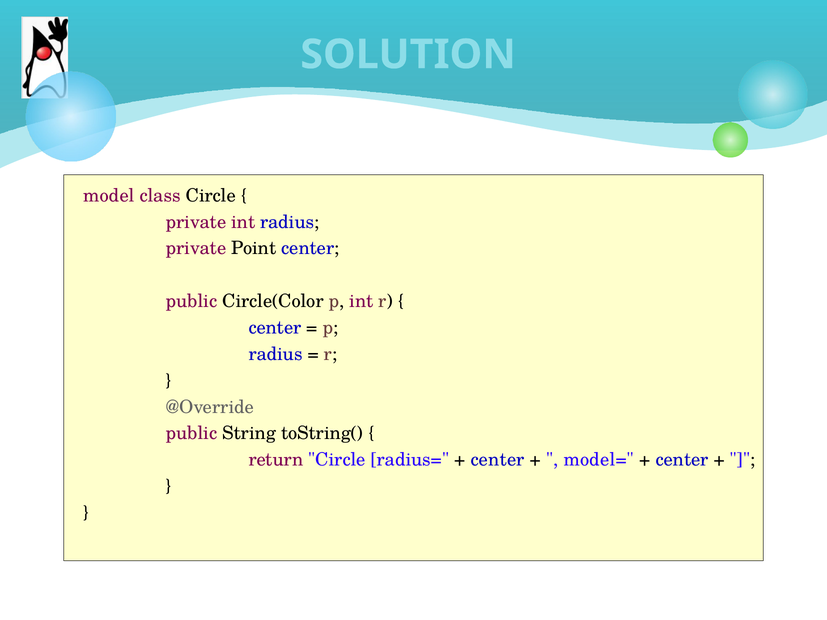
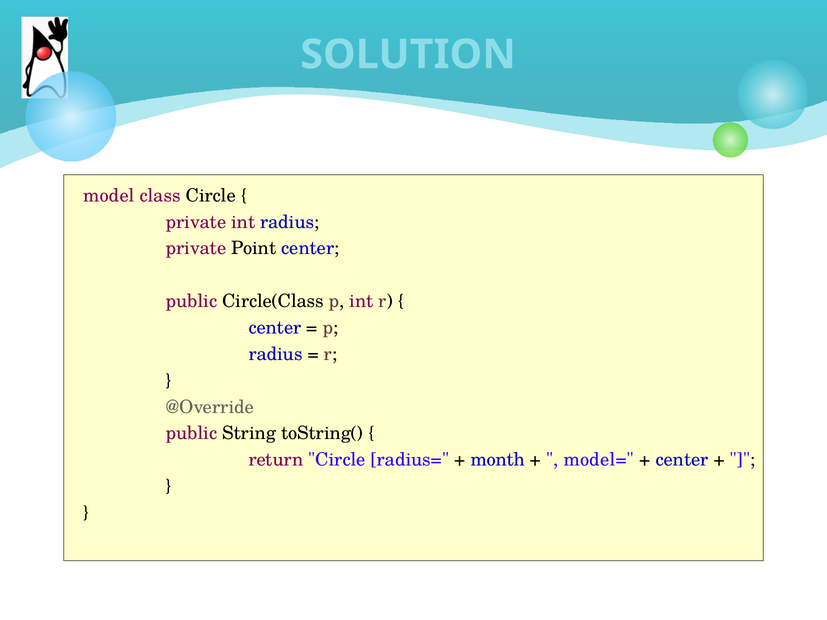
Circle(Color: Circle(Color -> Circle(Class
center at (498, 460): center -> month
